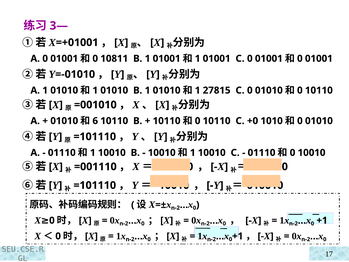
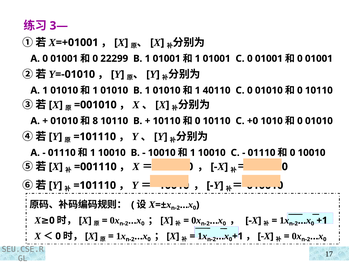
10811: 10811 -> 22299
27815: 27815 -> 40110
6: 6 -> 8
